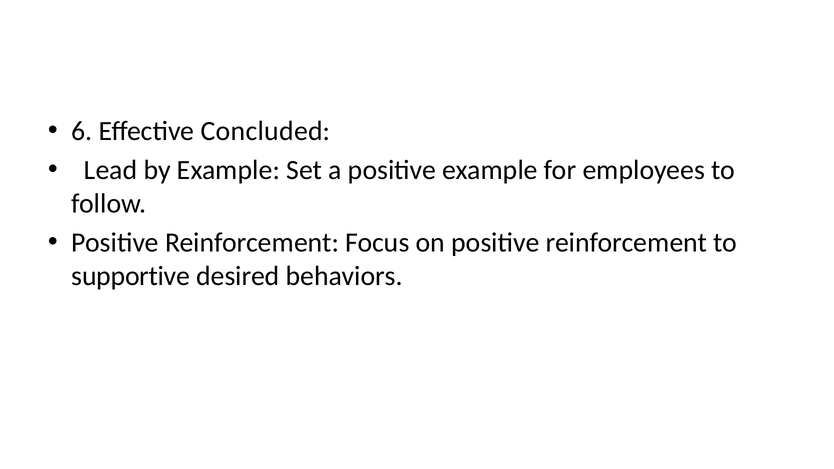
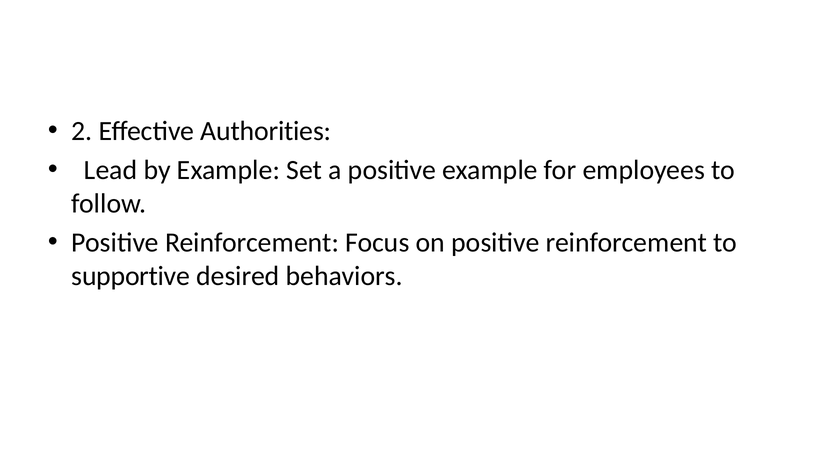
6: 6 -> 2
Concluded: Concluded -> Authorities
